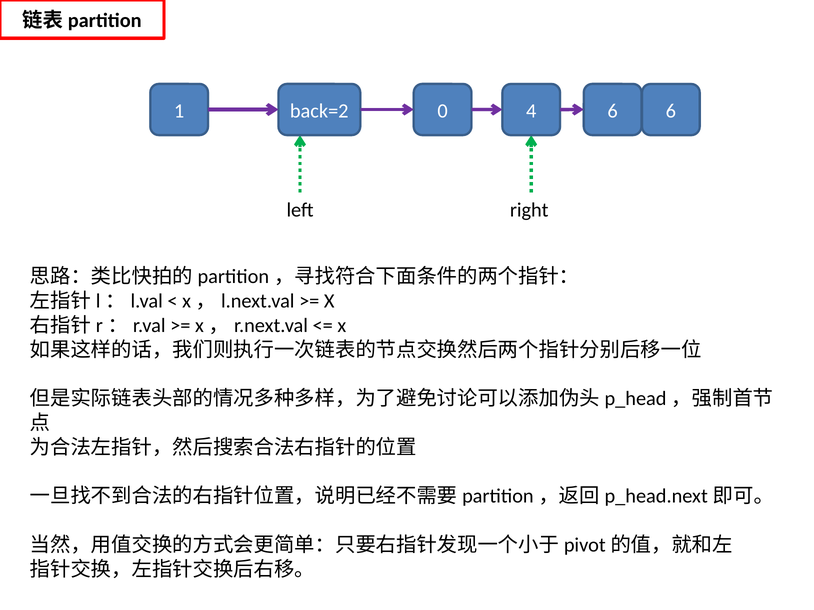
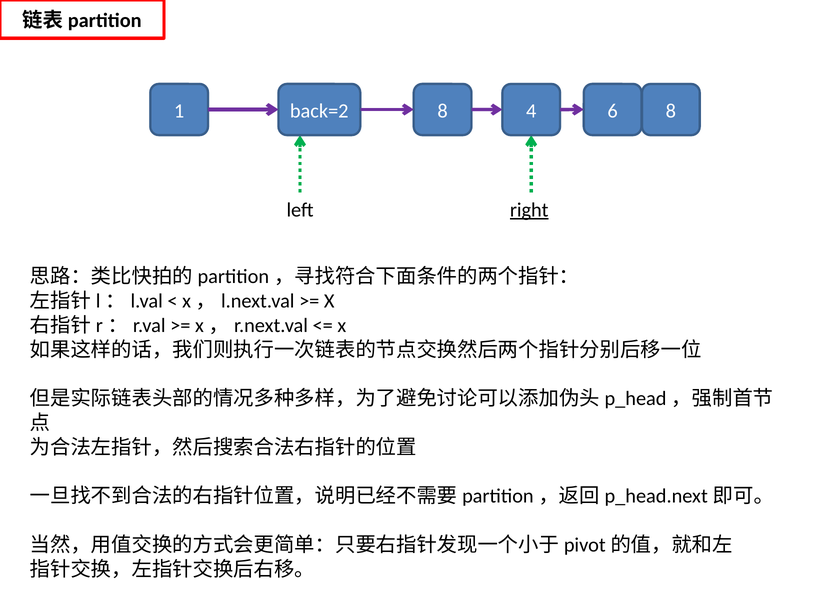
1 0: 0 -> 8
6 6: 6 -> 8
right underline: none -> present
